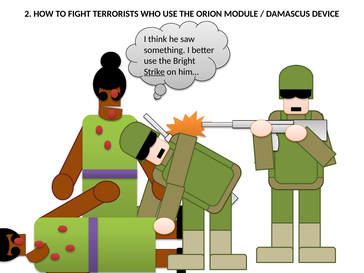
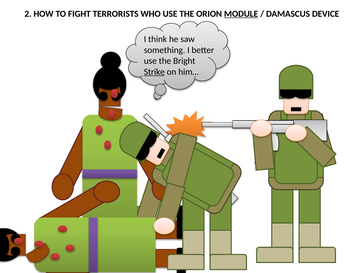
MODULE underline: none -> present
